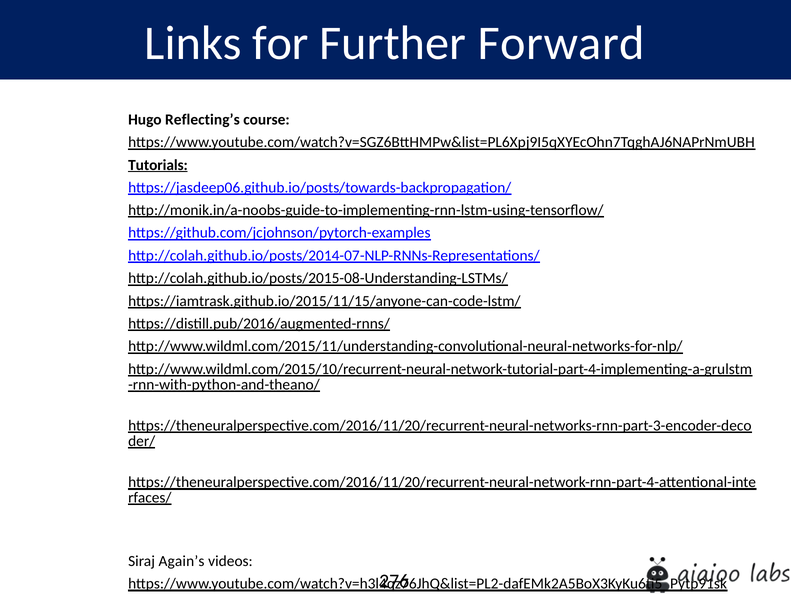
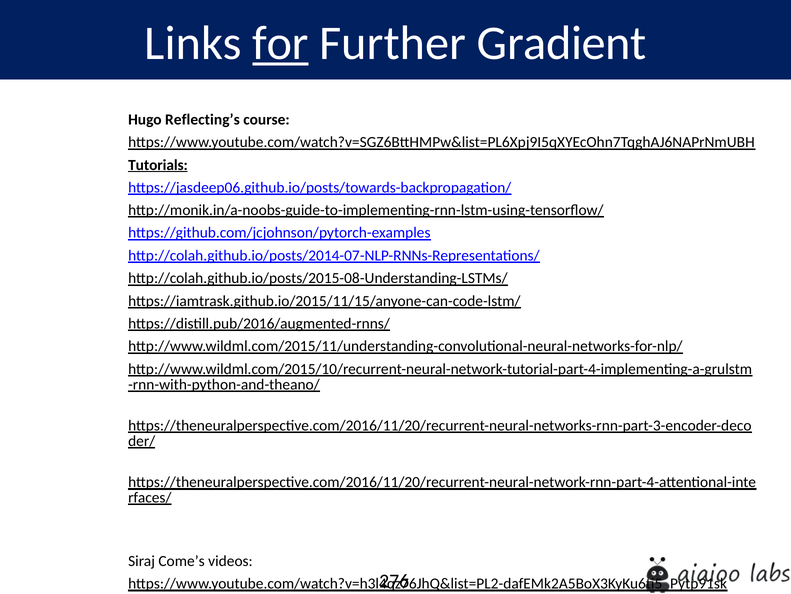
for underline: none -> present
Forward: Forward -> Gradient
Again’s: Again’s -> Come’s
